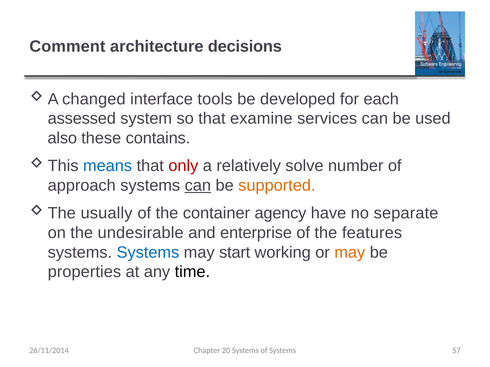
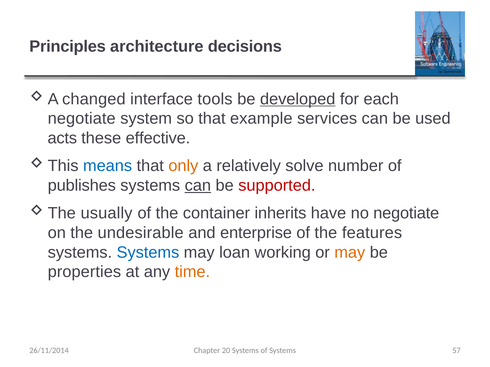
Comment: Comment -> Principles
developed underline: none -> present
assessed at (82, 119): assessed -> negotiate
examine: examine -> example
also: also -> acts
contains: contains -> effective
only colour: red -> orange
approach: approach -> publishes
supported colour: orange -> red
agency: agency -> inherits
no separate: separate -> negotiate
start: start -> loan
time colour: black -> orange
